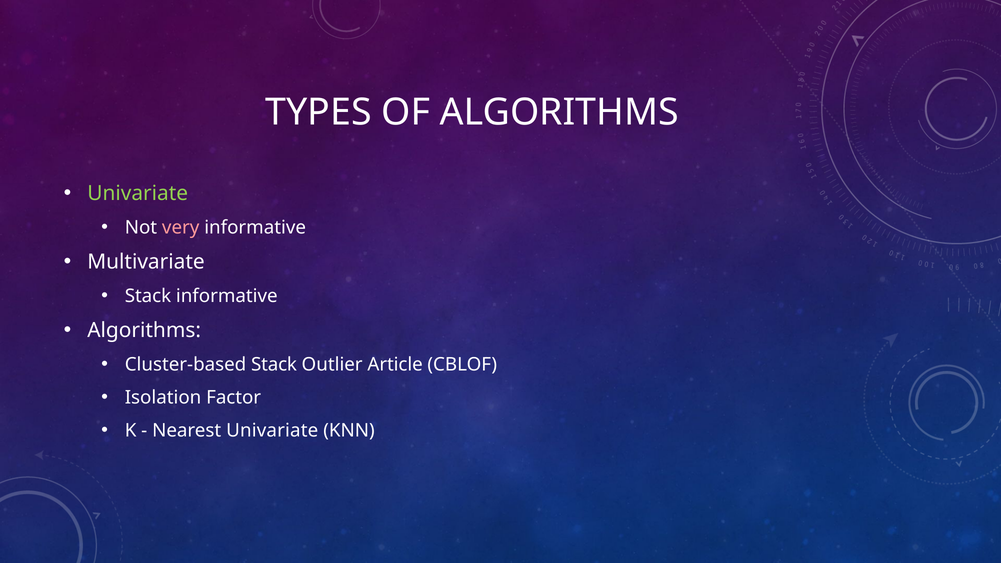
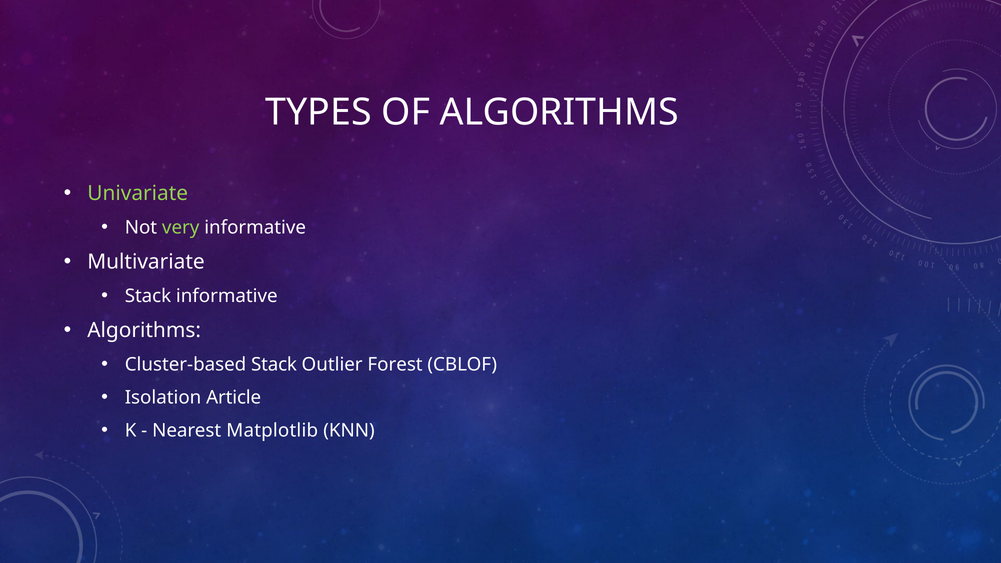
very colour: pink -> light green
Article: Article -> Forest
Factor: Factor -> Article
Nearest Univariate: Univariate -> Matplotlib
